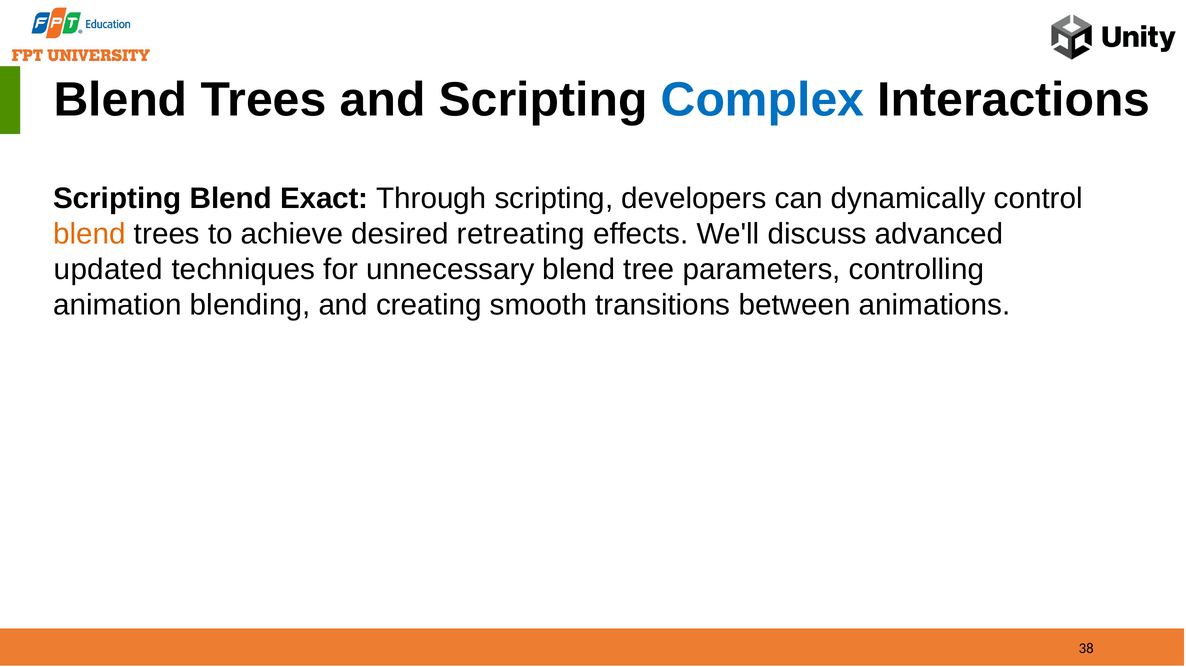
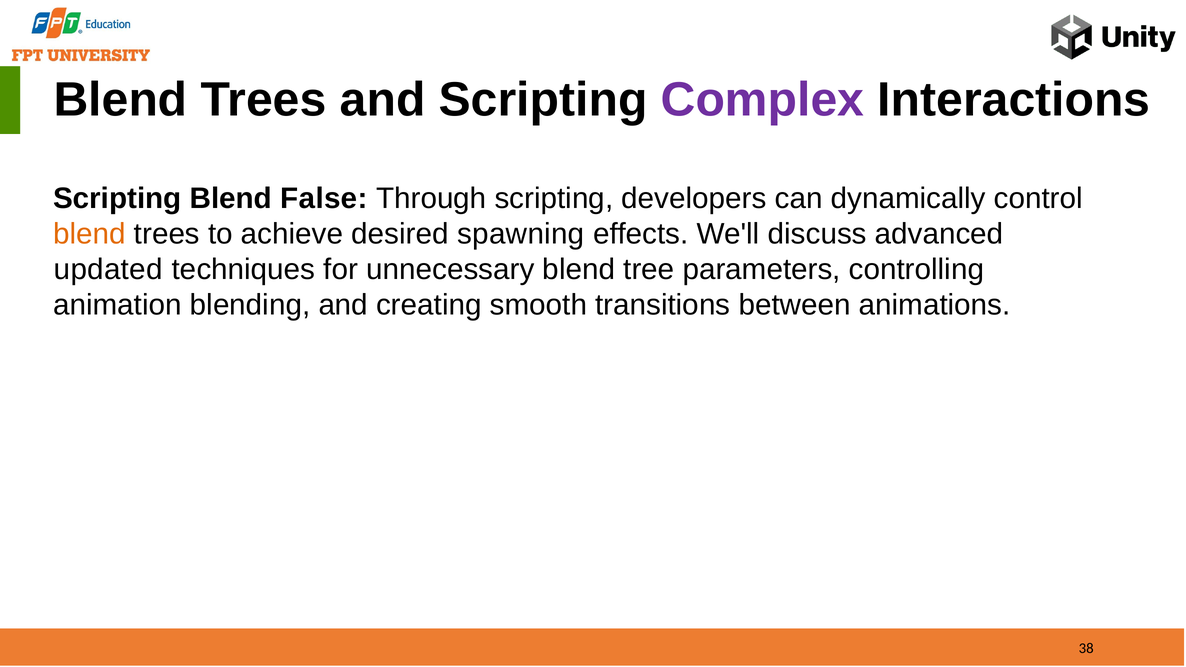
Complex colour: blue -> purple
Exact: Exact -> False
retreating: retreating -> spawning
